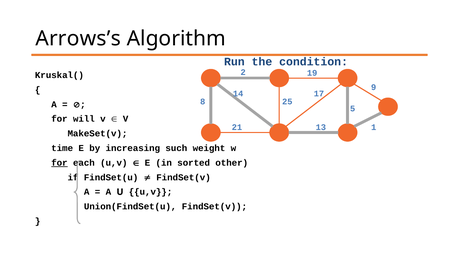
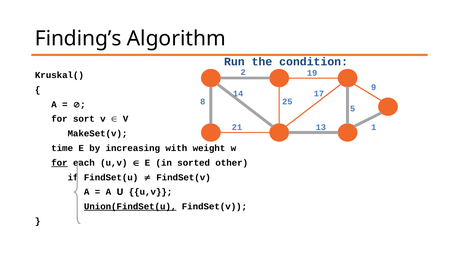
Arrows’s: Arrows’s -> Finding’s
will: will -> sort
such: such -> with
Union(FindSet(u underline: none -> present
